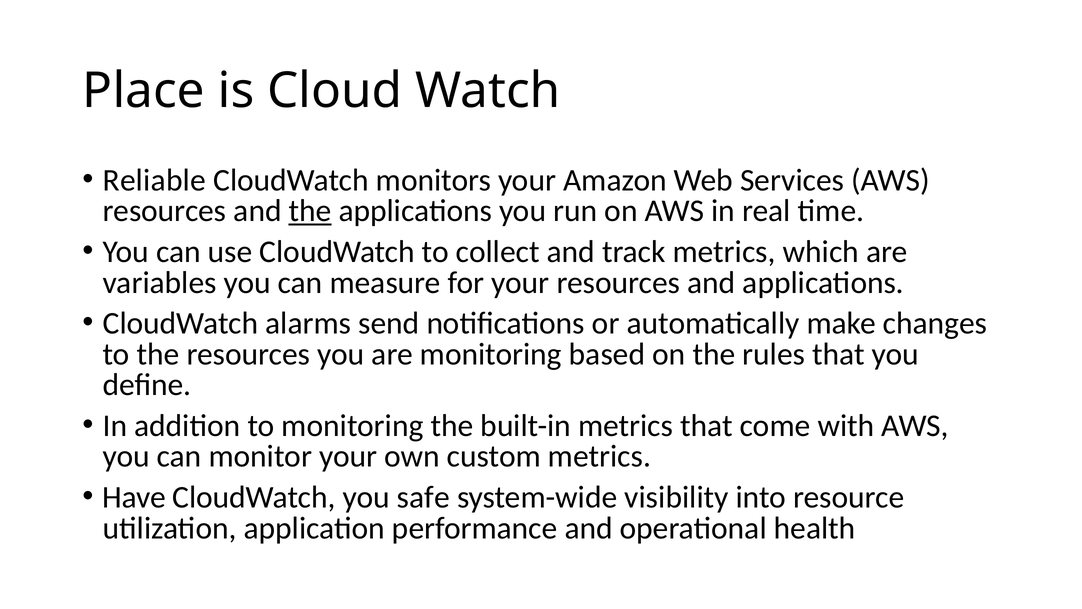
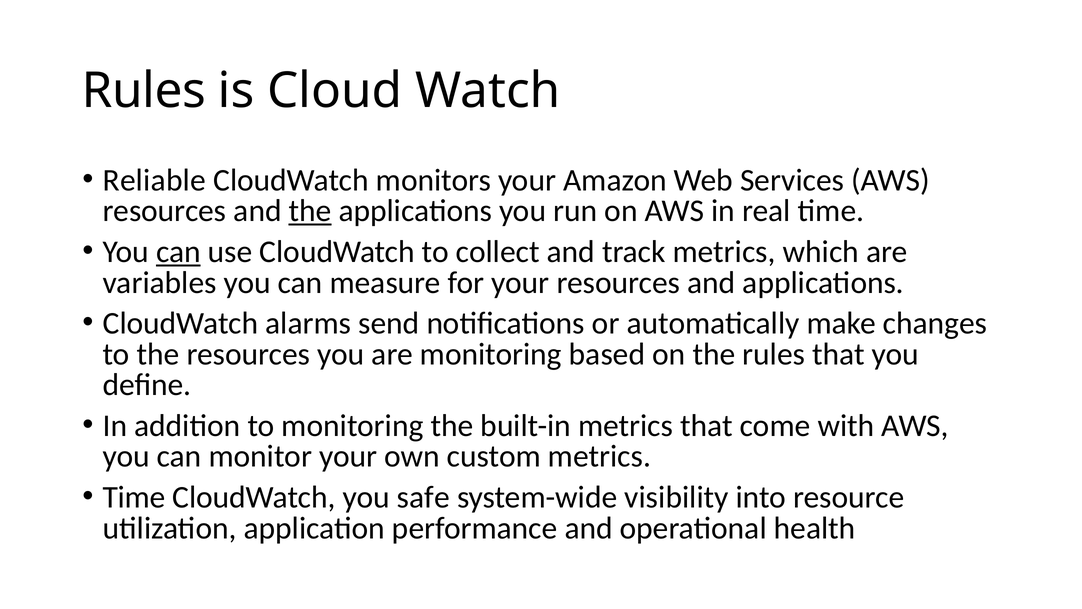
Place at (144, 91): Place -> Rules
can at (178, 252) underline: none -> present
Have at (134, 497): Have -> Time
